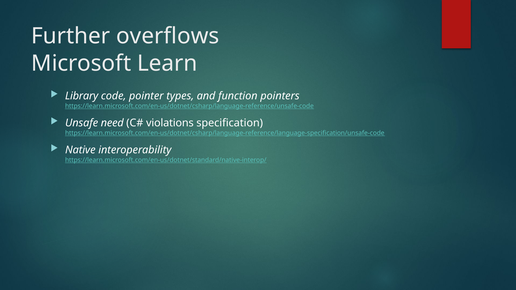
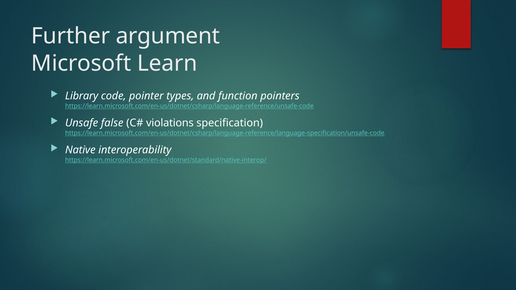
overflows: overflows -> argument
need: need -> false
